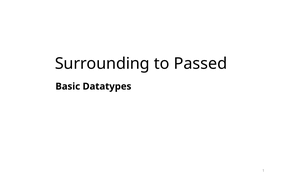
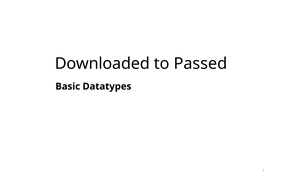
Surrounding: Surrounding -> Downloaded
